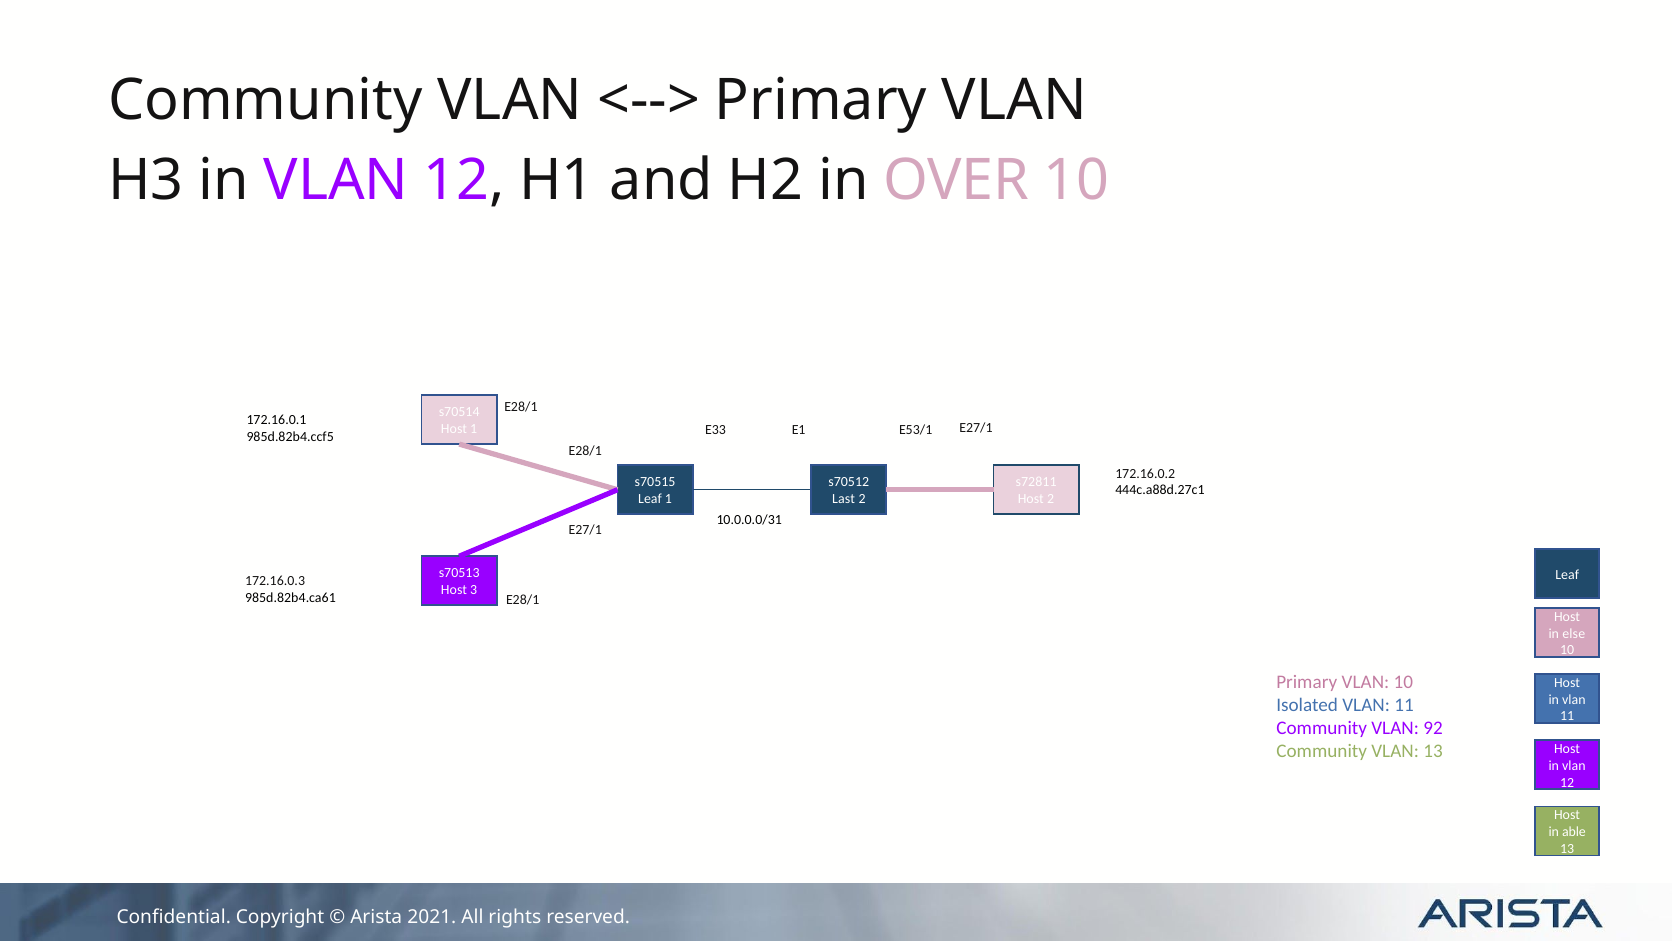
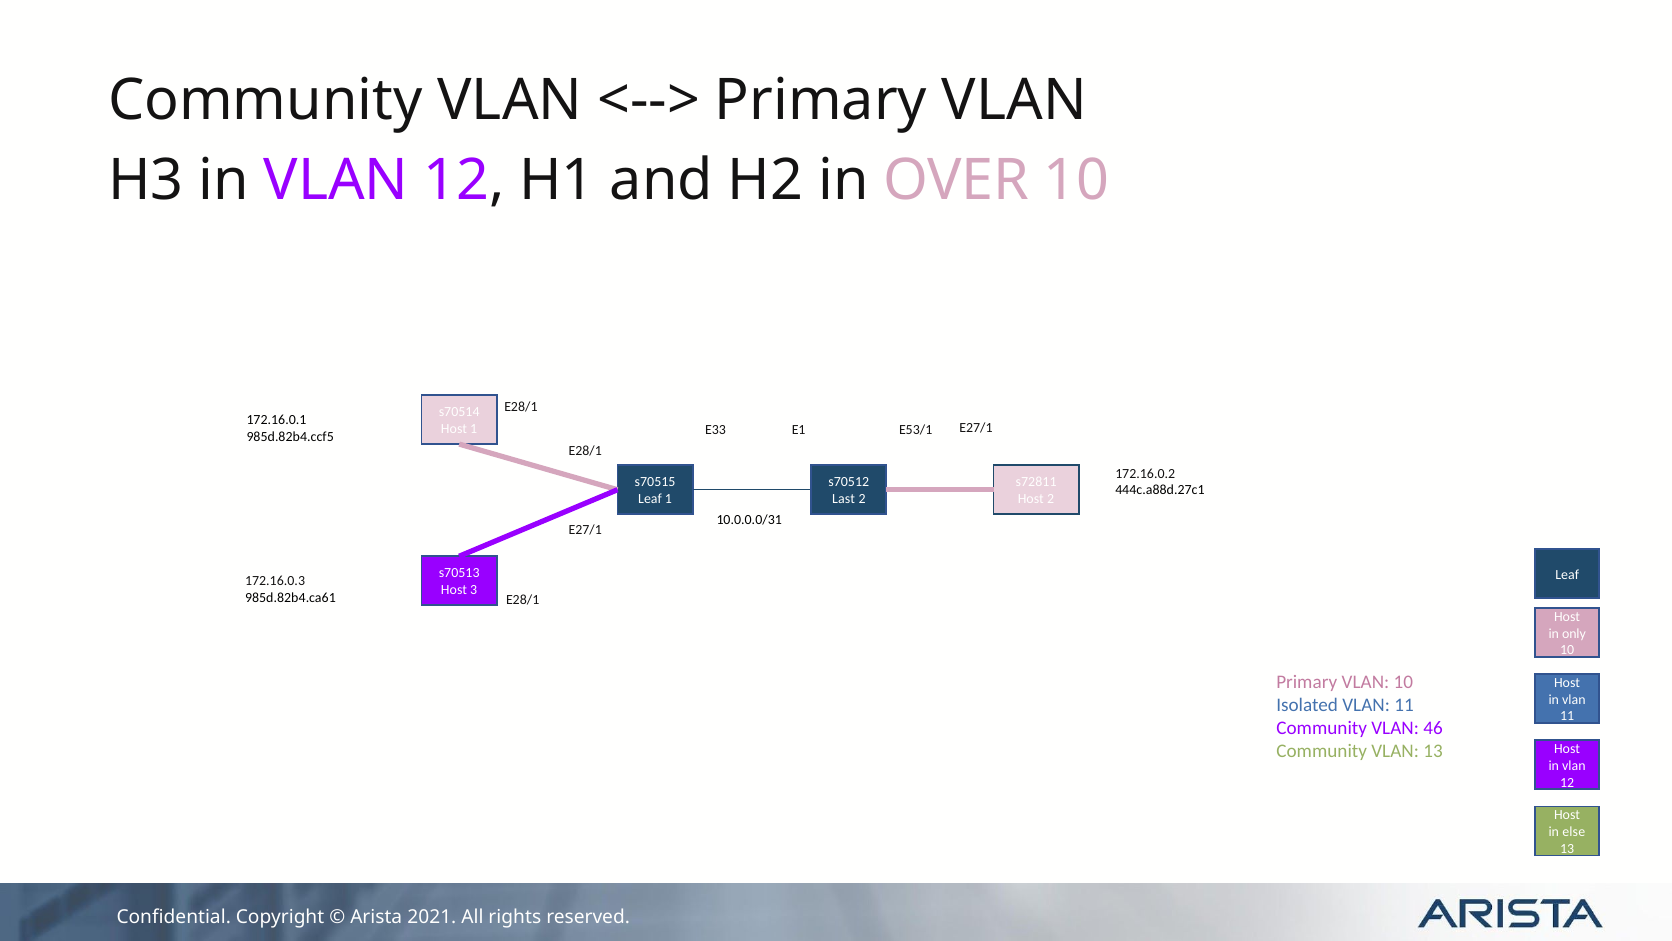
else: else -> only
92: 92 -> 46
able: able -> else
